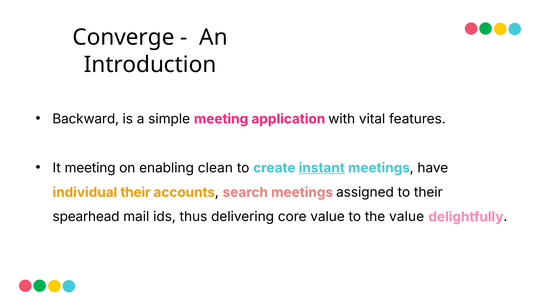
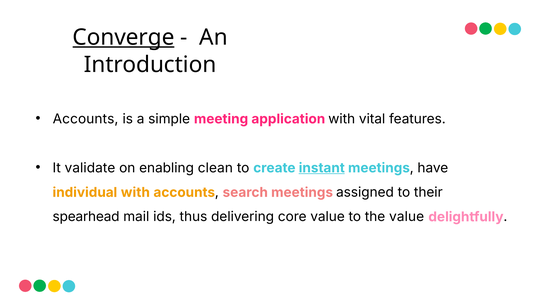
Converge underline: none -> present
Backward at (86, 119): Backward -> Accounts
It meeting: meeting -> validate
individual their: their -> with
